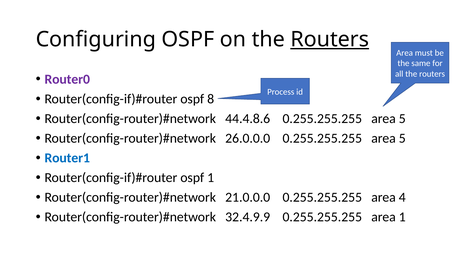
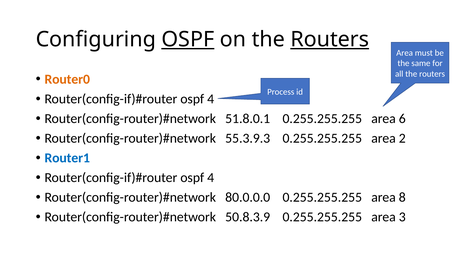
OSPF at (188, 39) underline: none -> present
Router0 colour: purple -> orange
8 at (211, 99): 8 -> 4
44.4.8.6: 44.4.8.6 -> 51.8.0.1
5 at (402, 119): 5 -> 6
26.0.0.0: 26.0.0.0 -> 55.3.9.3
5 at (402, 138): 5 -> 2
1 at (211, 178): 1 -> 4
21.0.0.0: 21.0.0.0 -> 80.0.0.0
4: 4 -> 8
32.4.9.9: 32.4.9.9 -> 50.8.3.9
area 1: 1 -> 3
